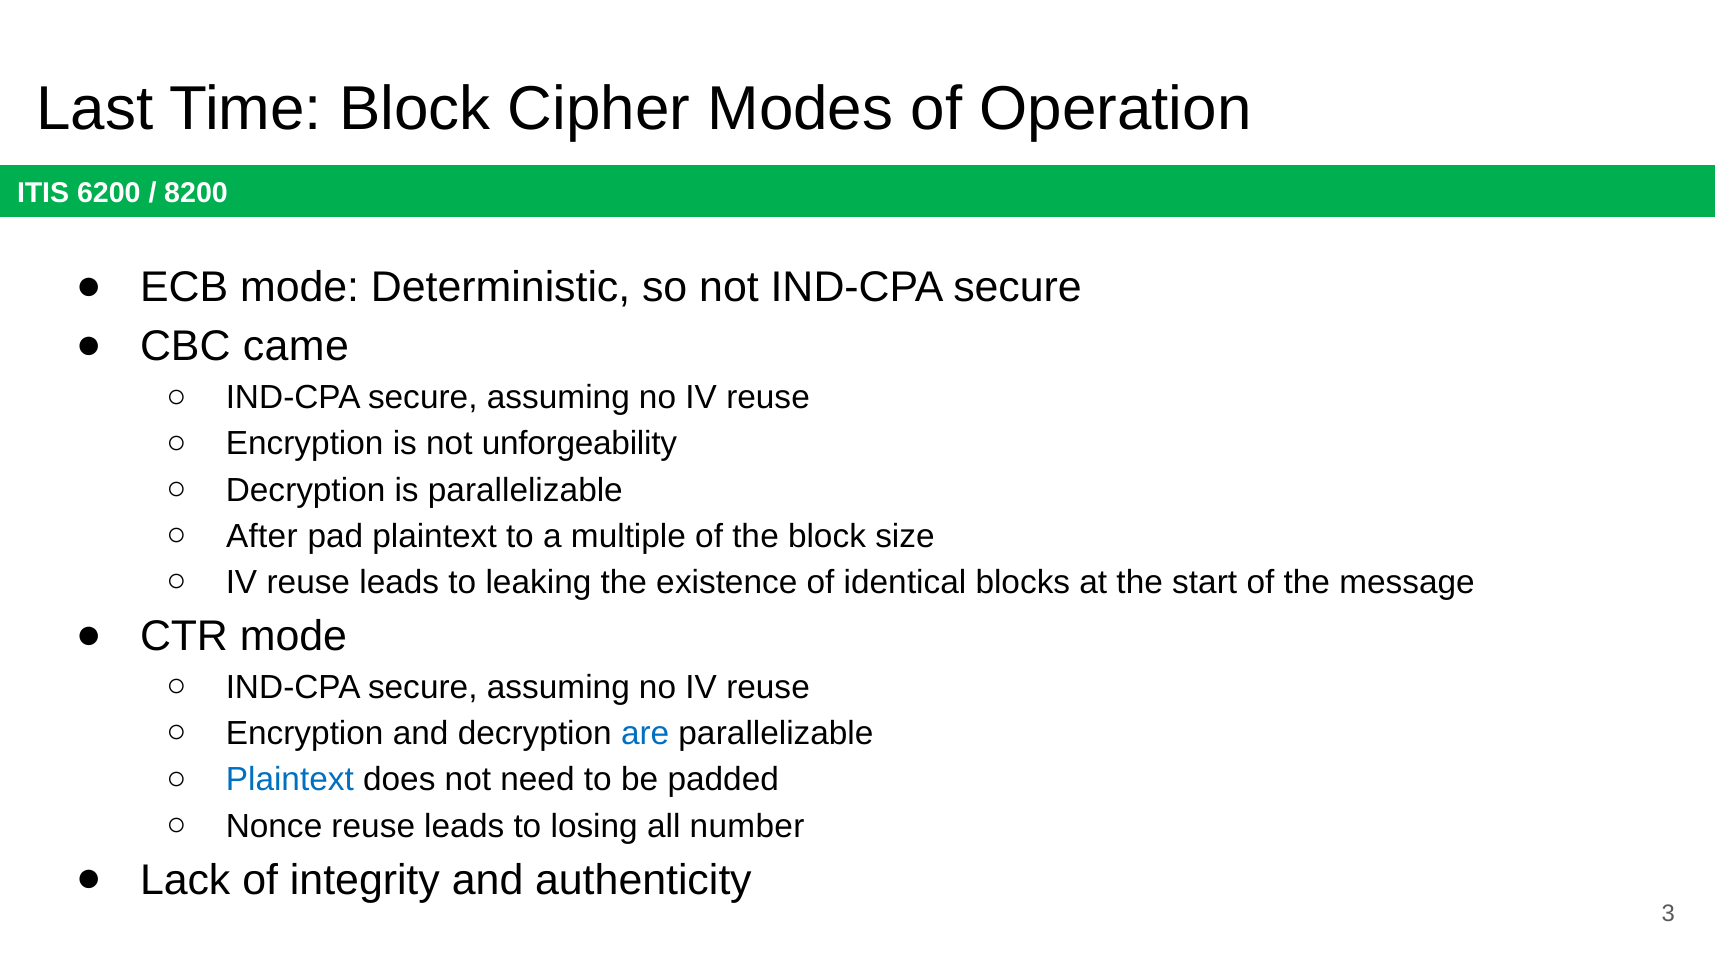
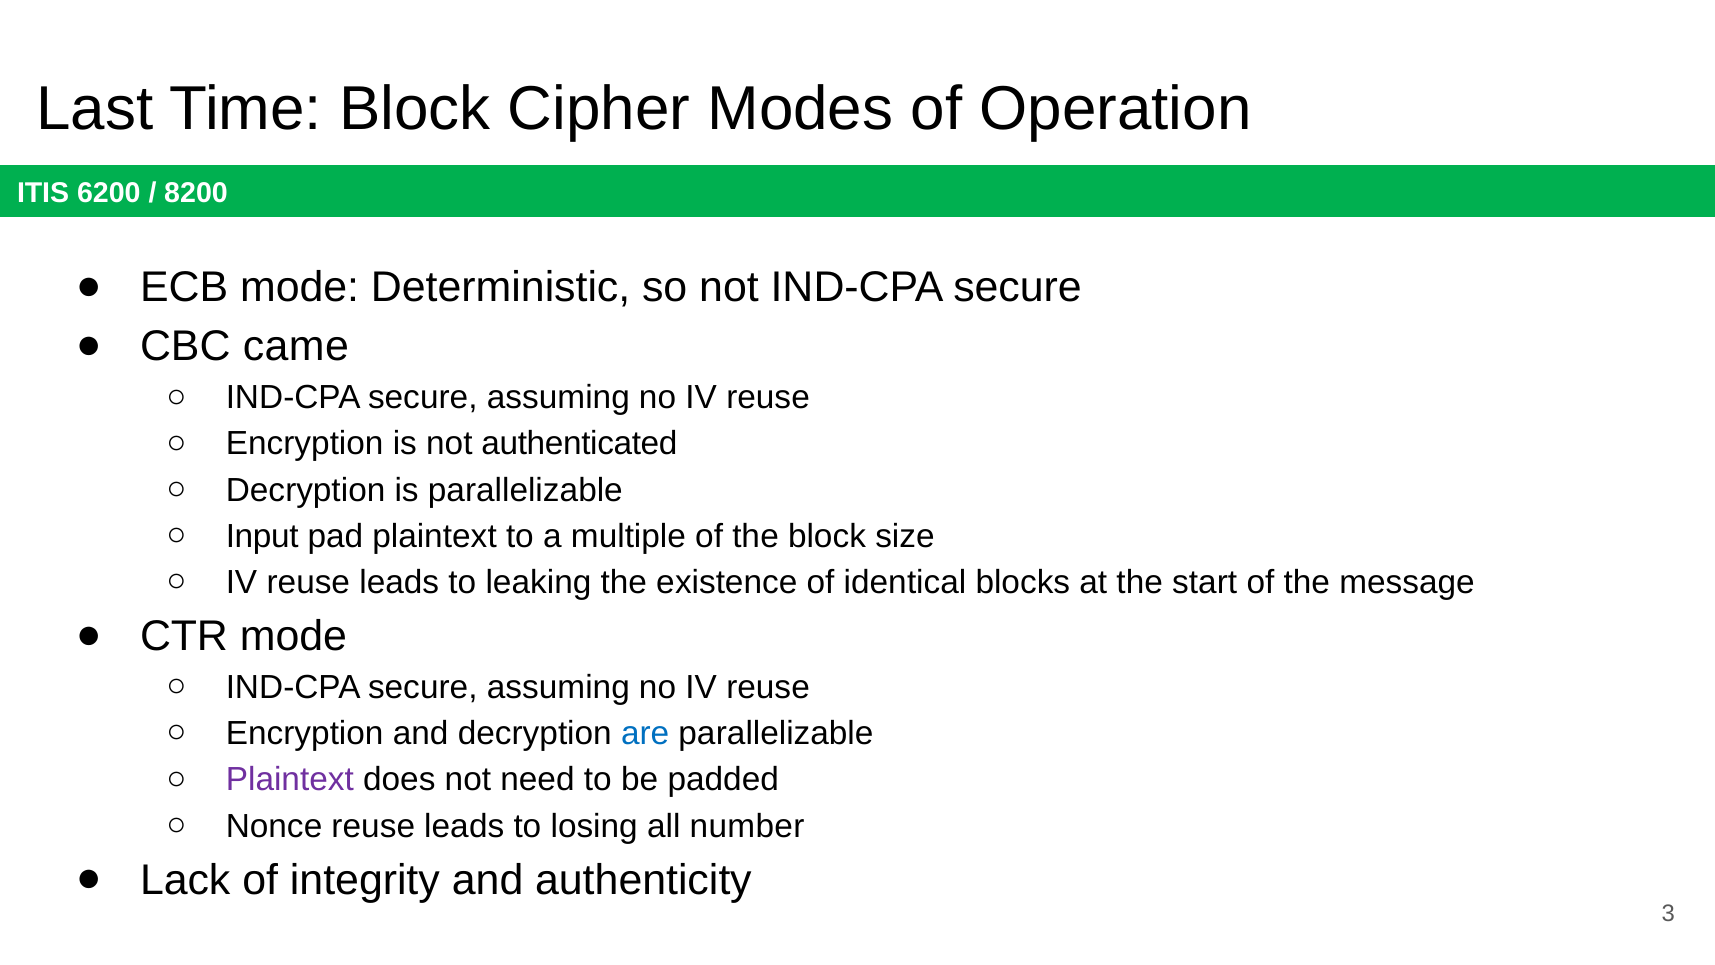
unforgeability: unforgeability -> authenticated
After: After -> Input
Plaintext at (290, 780) colour: blue -> purple
